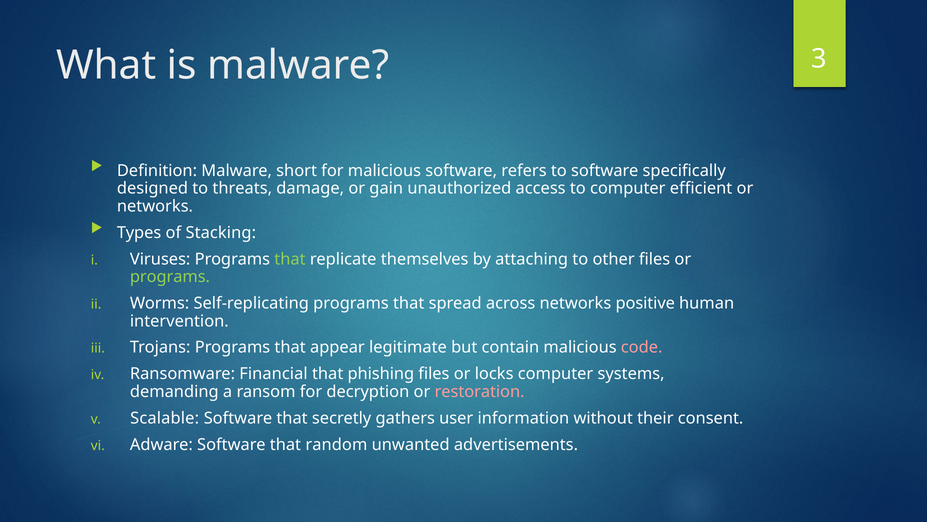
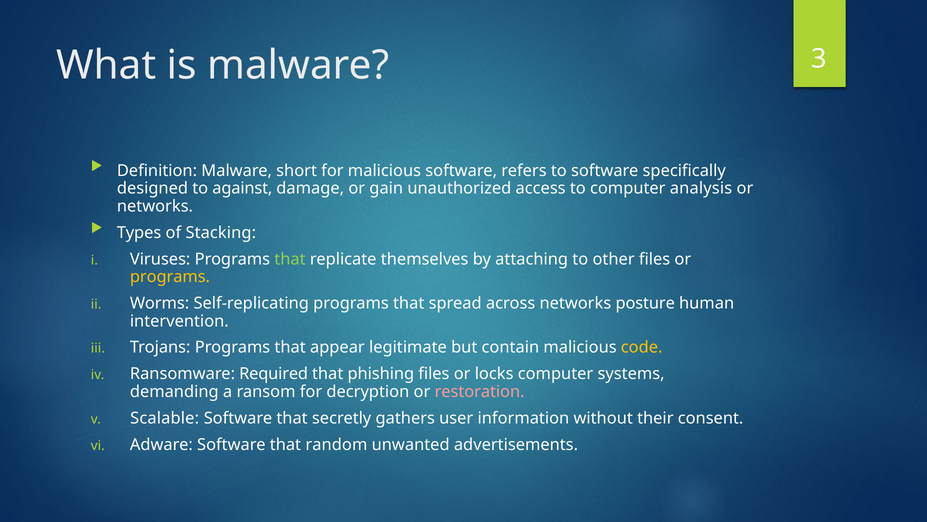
threats: threats -> against
efficient: efficient -> analysis
programs at (170, 277) colour: light green -> yellow
positive: positive -> posture
code colour: pink -> yellow
Financial: Financial -> Required
